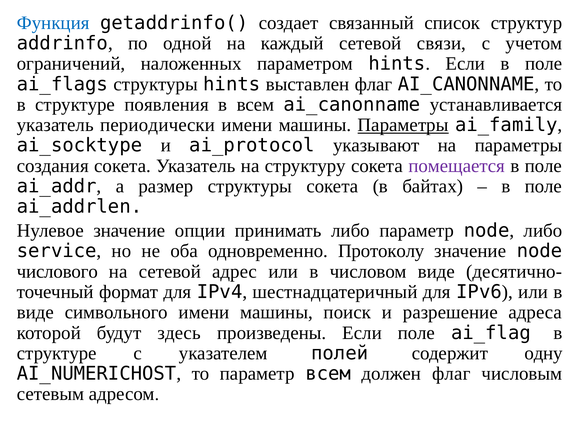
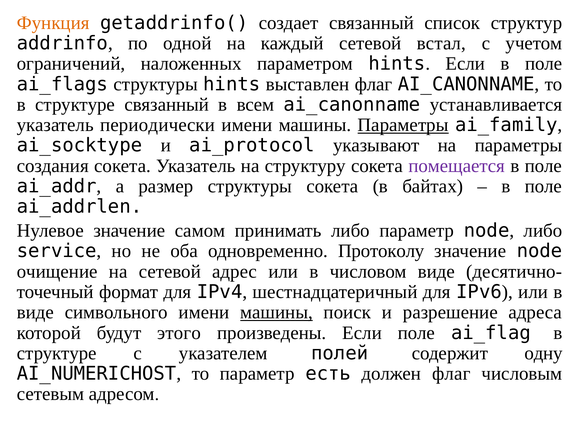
Функция colour: blue -> orange
связи: связи -> встал
структуре появления: появления -> связанный
опции: опции -> самом
числового: числового -> очищение
машины at (277, 312) underline: none -> present
здесь: здесь -> этого
параметр всем: всем -> есть
